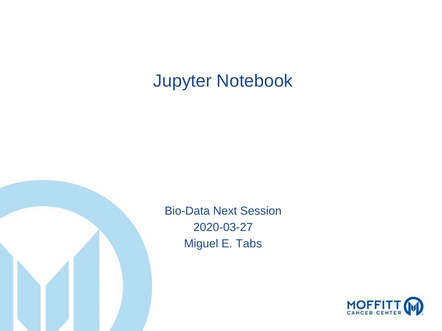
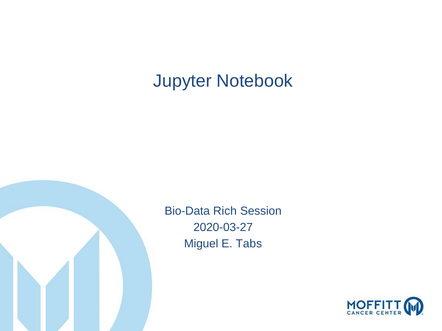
Next: Next -> Rich
